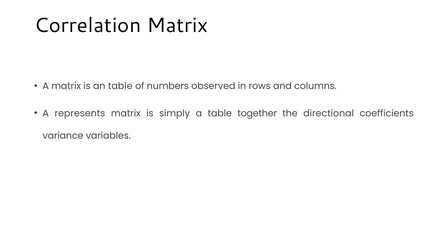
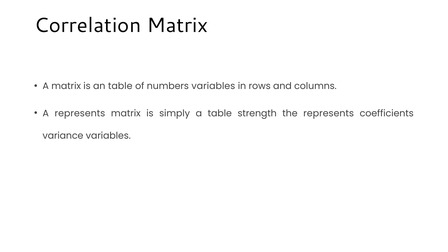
numbers observed: observed -> variables
together: together -> strength
the directional: directional -> represents
